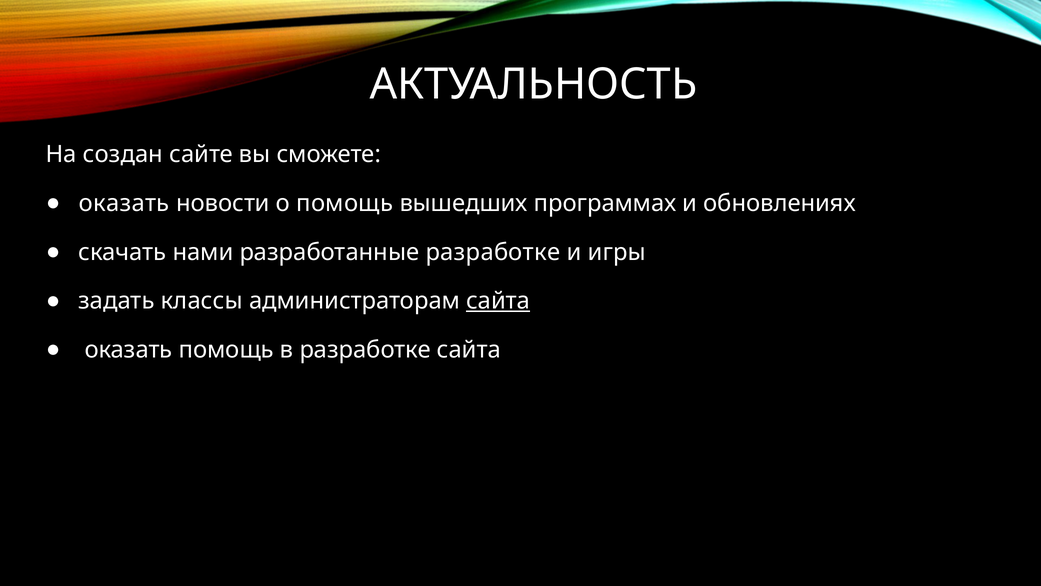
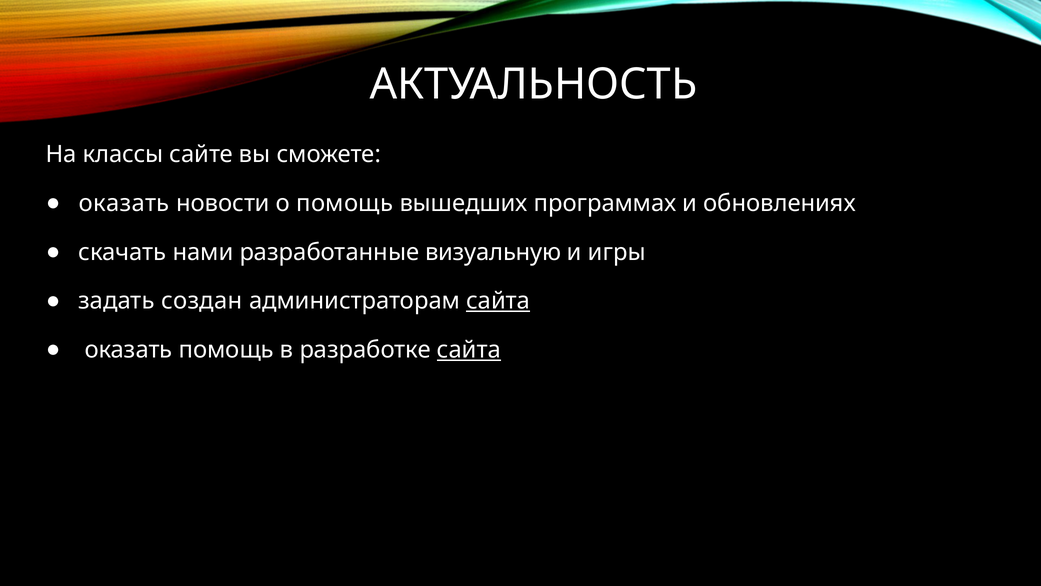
создан: создан -> классы
разработанные разработке: разработке -> визуальную
классы: классы -> создан
сайта at (469, 350) underline: none -> present
